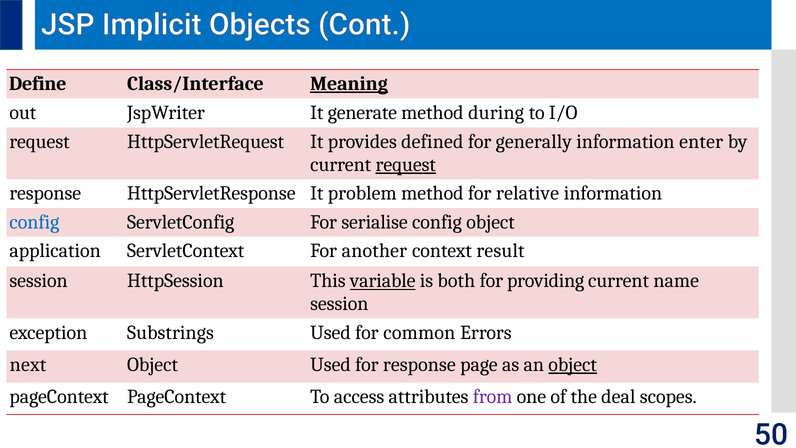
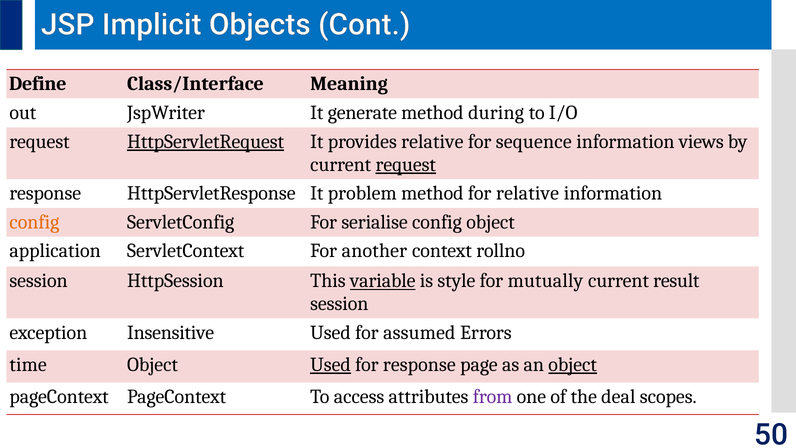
Meaning underline: present -> none
HttpServletRequest underline: none -> present
provides defined: defined -> relative
generally: generally -> sequence
enter: enter -> views
config at (34, 222) colour: blue -> orange
result: result -> rollno
both: both -> style
providing: providing -> mutually
name: name -> result
Substrings: Substrings -> Insensitive
common: common -> assumed
next: next -> time
Used at (331, 364) underline: none -> present
